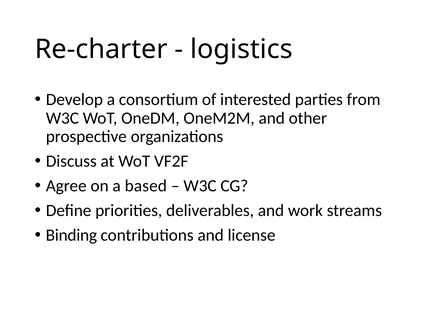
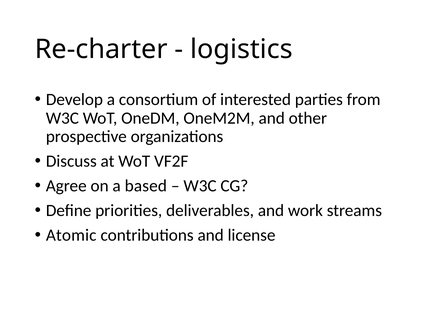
Binding: Binding -> Atomic
